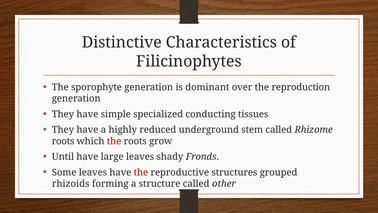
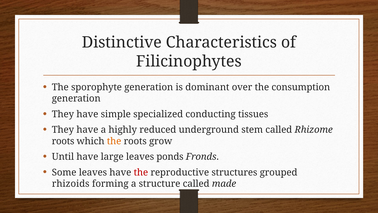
reproduction: reproduction -> consumption
the at (114, 141) colour: red -> orange
shady: shady -> ponds
other: other -> made
